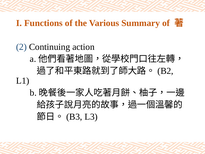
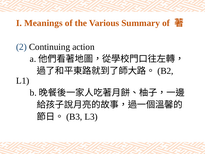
Functions: Functions -> Meanings
